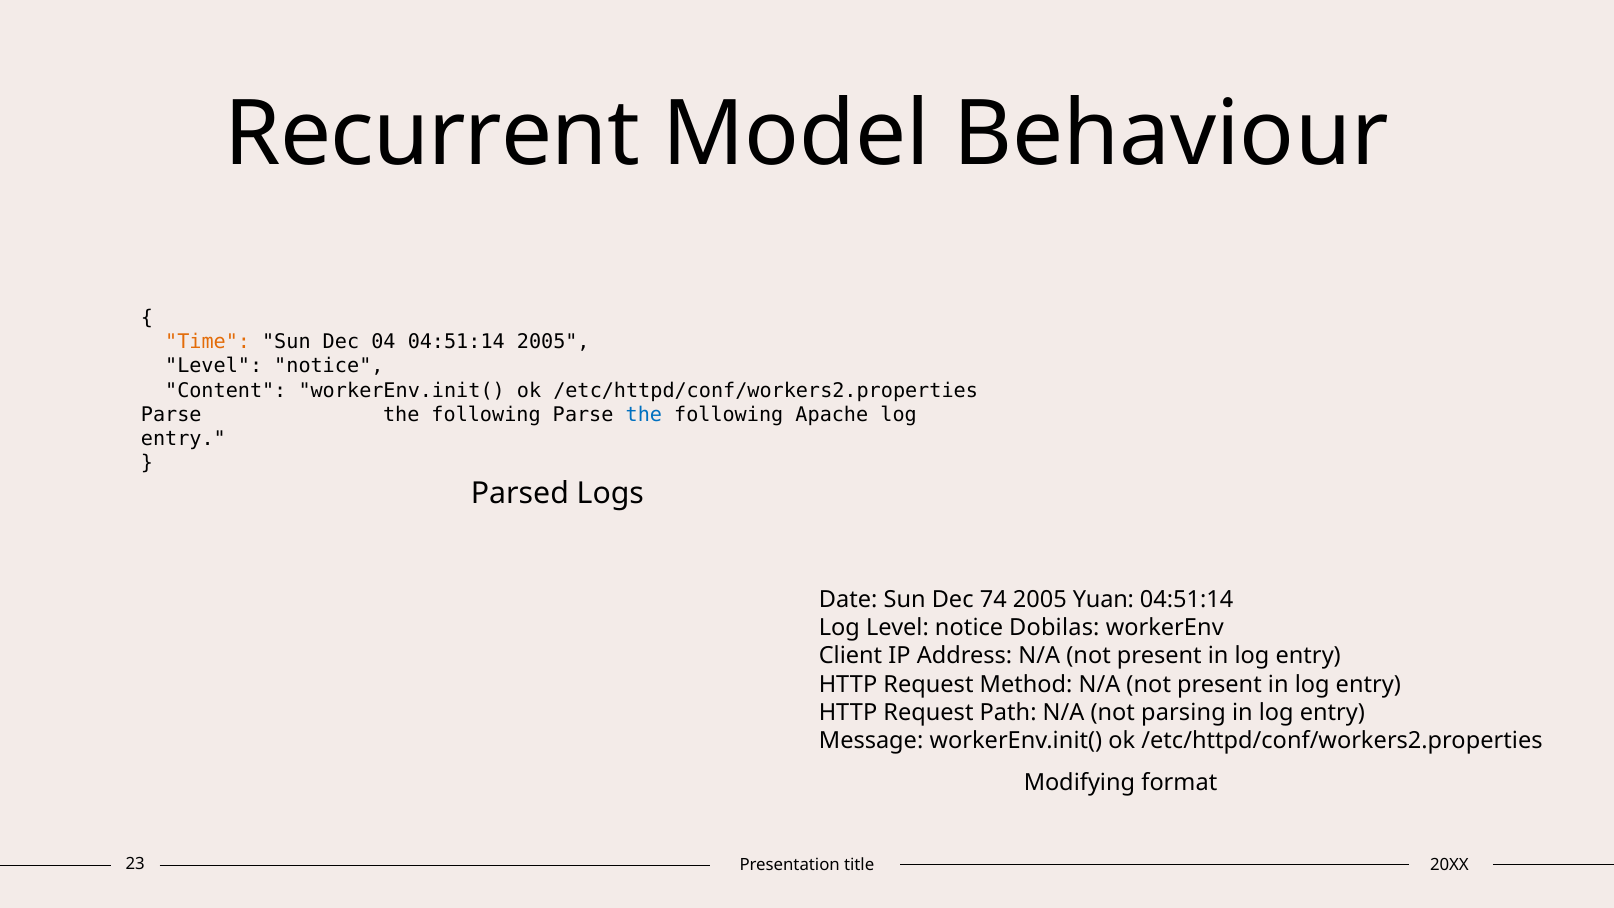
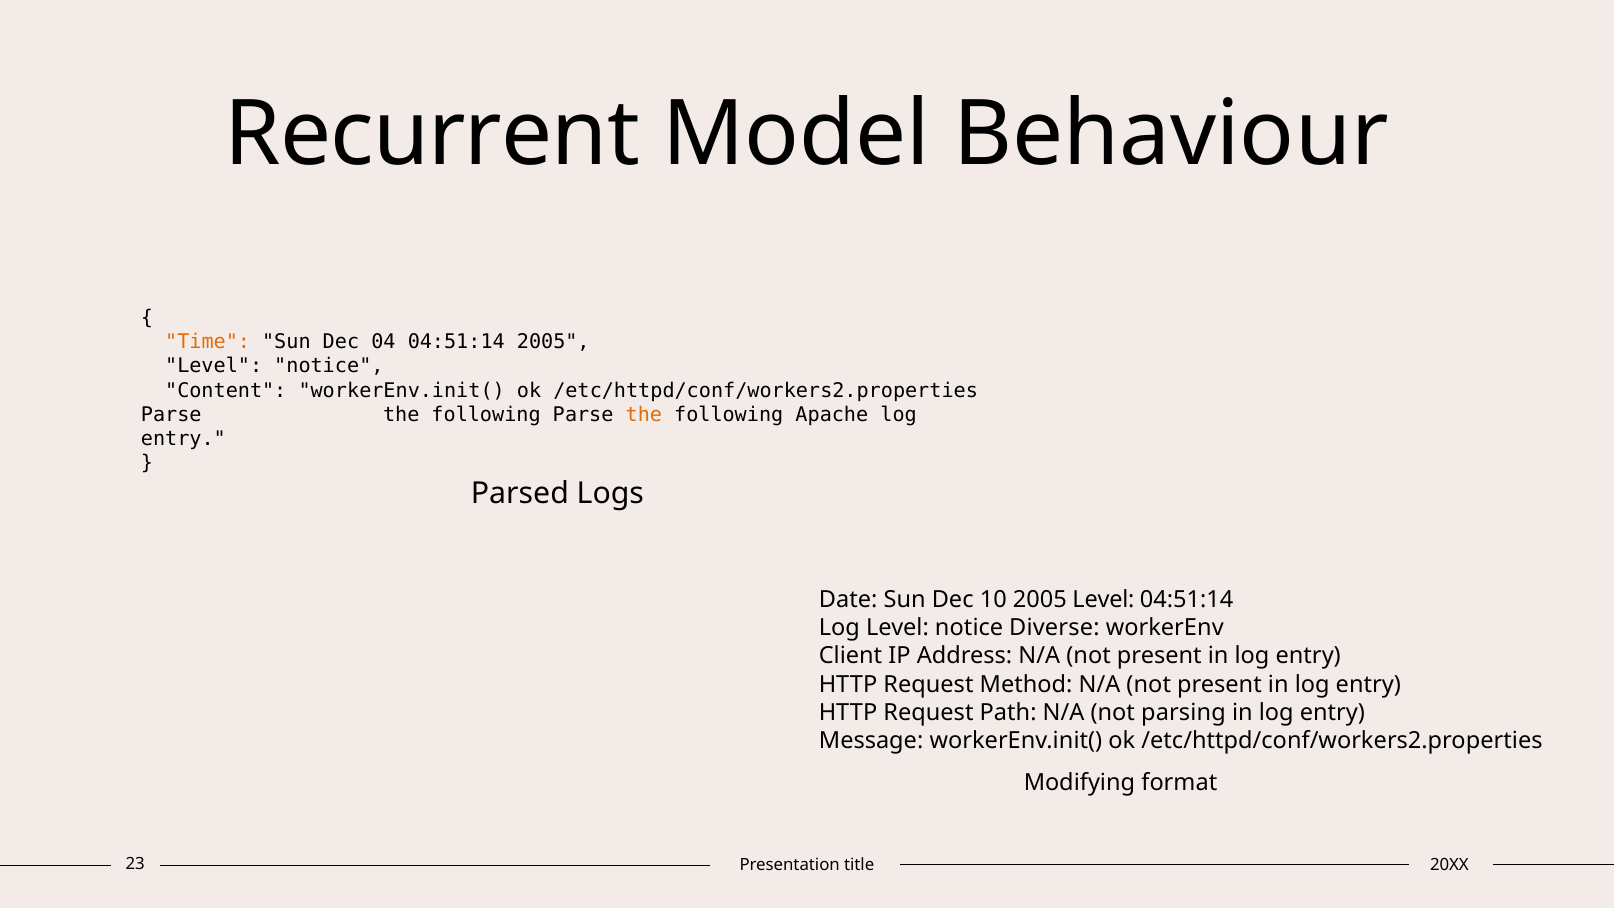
the at (644, 415) colour: blue -> orange
74: 74 -> 10
Yuan at (1103, 599): Yuan -> Level
Dobilas: Dobilas -> Diverse
